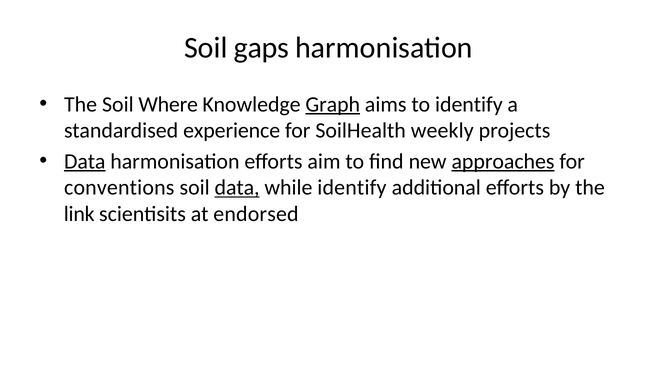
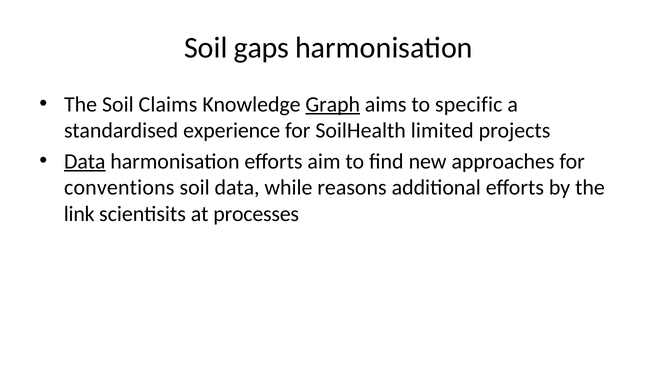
Where: Where -> Claims
to identify: identify -> specific
weekly: weekly -> limited
approaches underline: present -> none
data at (237, 187) underline: present -> none
while identify: identify -> reasons
endorsed: endorsed -> processes
